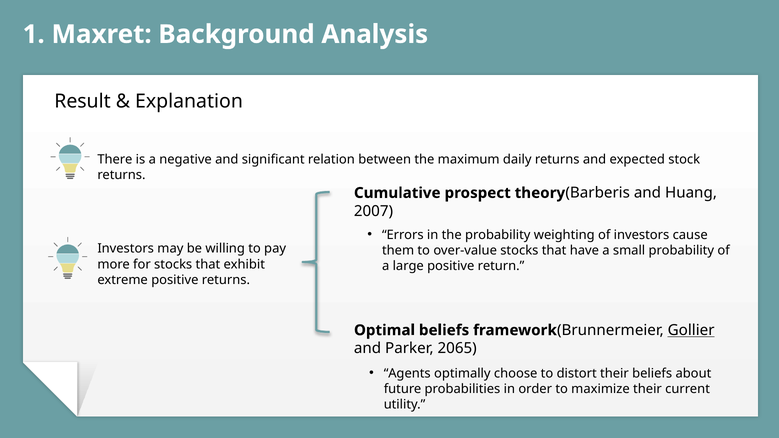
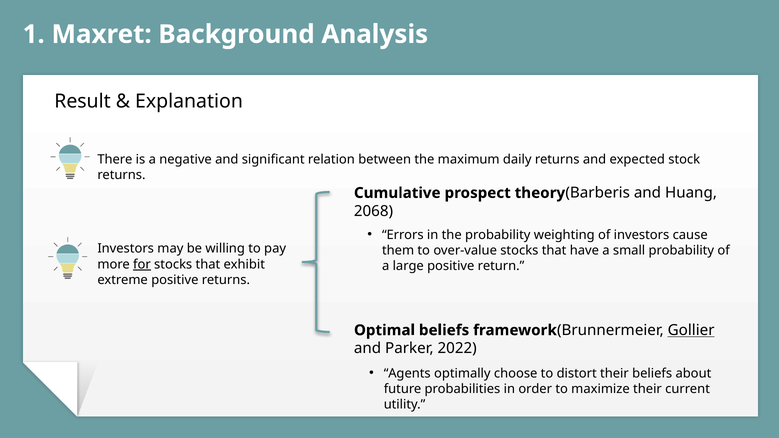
2007: 2007 -> 2068
for underline: none -> present
2065: 2065 -> 2022
